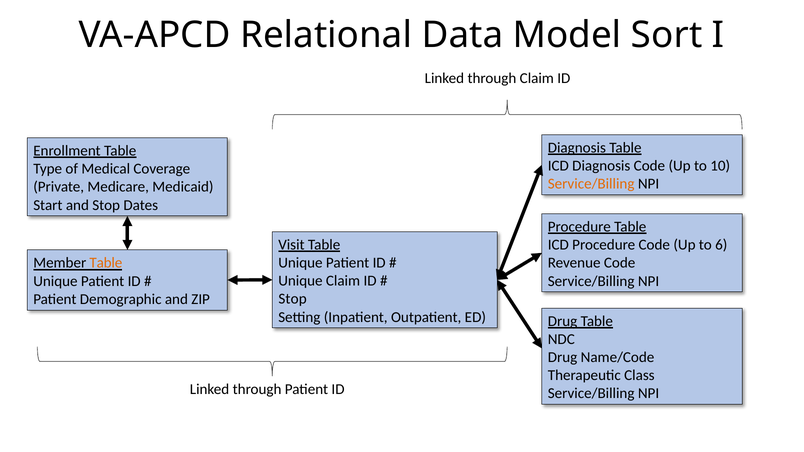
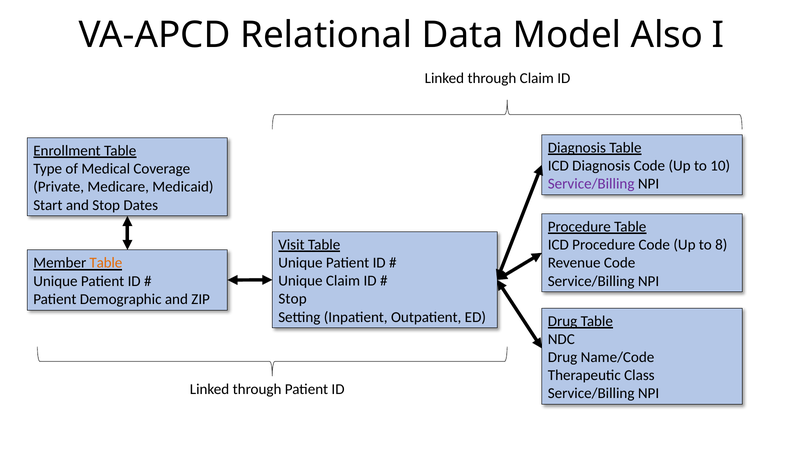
Sort: Sort -> Also
Service/Billing at (591, 184) colour: orange -> purple
6: 6 -> 8
